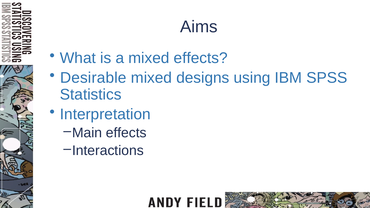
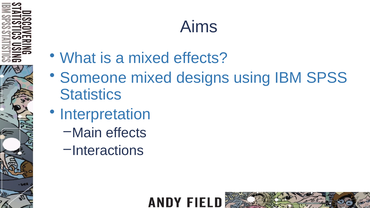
Desirable: Desirable -> Someone
